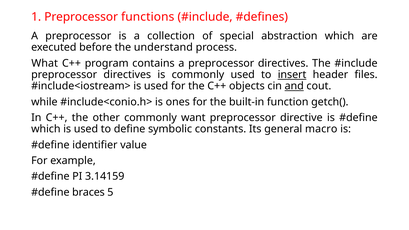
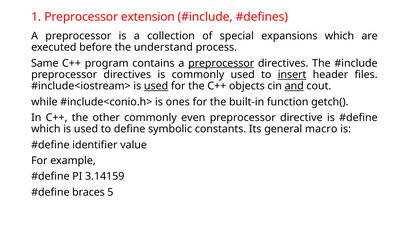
functions: functions -> extension
abstraction: abstraction -> expansions
What: What -> Same
preprocessor at (221, 63) underline: none -> present
used at (156, 86) underline: none -> present
want: want -> even
